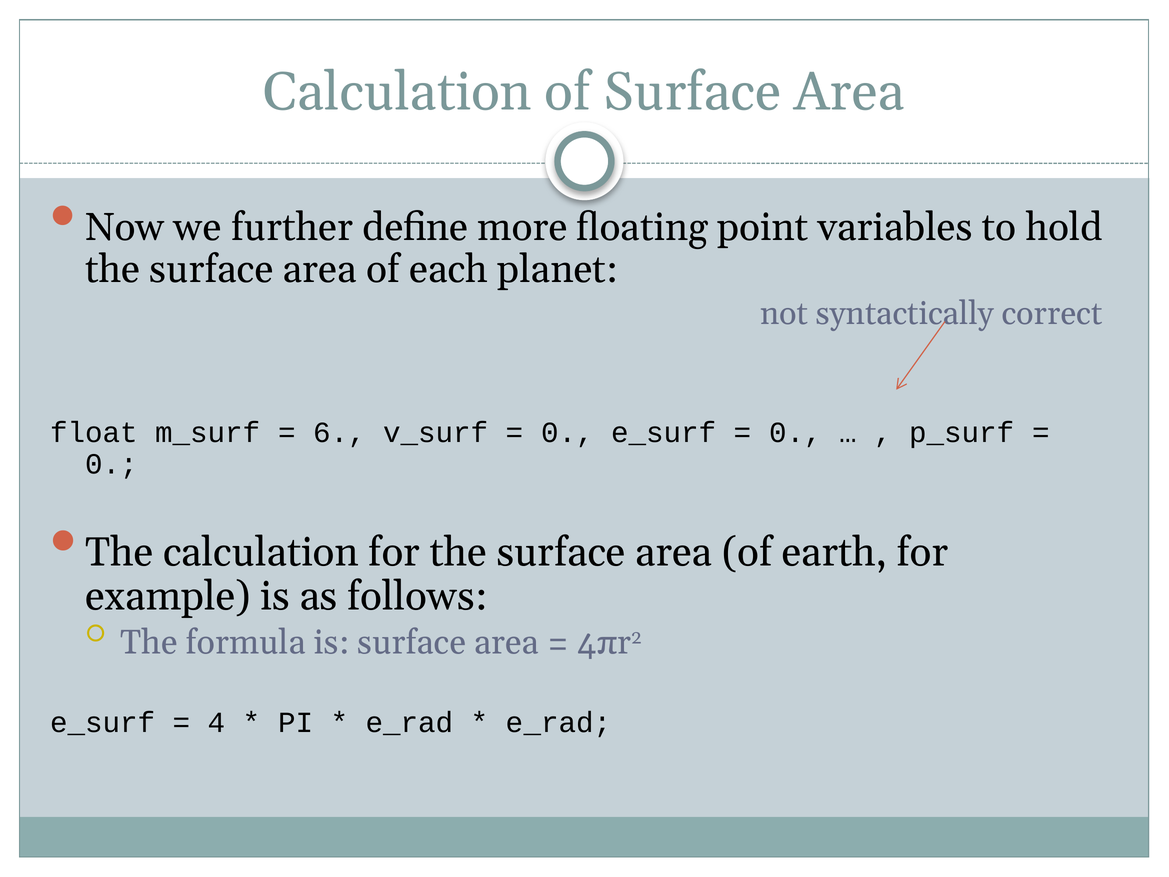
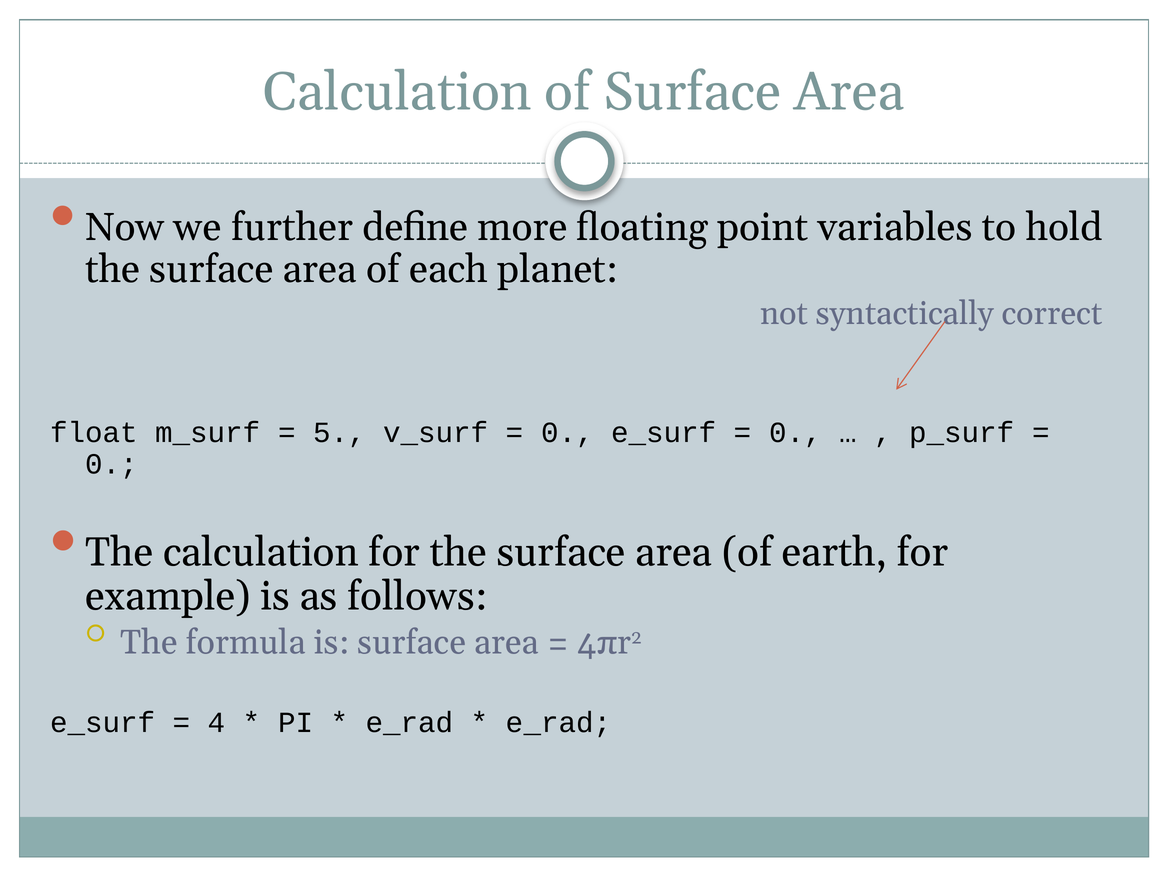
6: 6 -> 5
